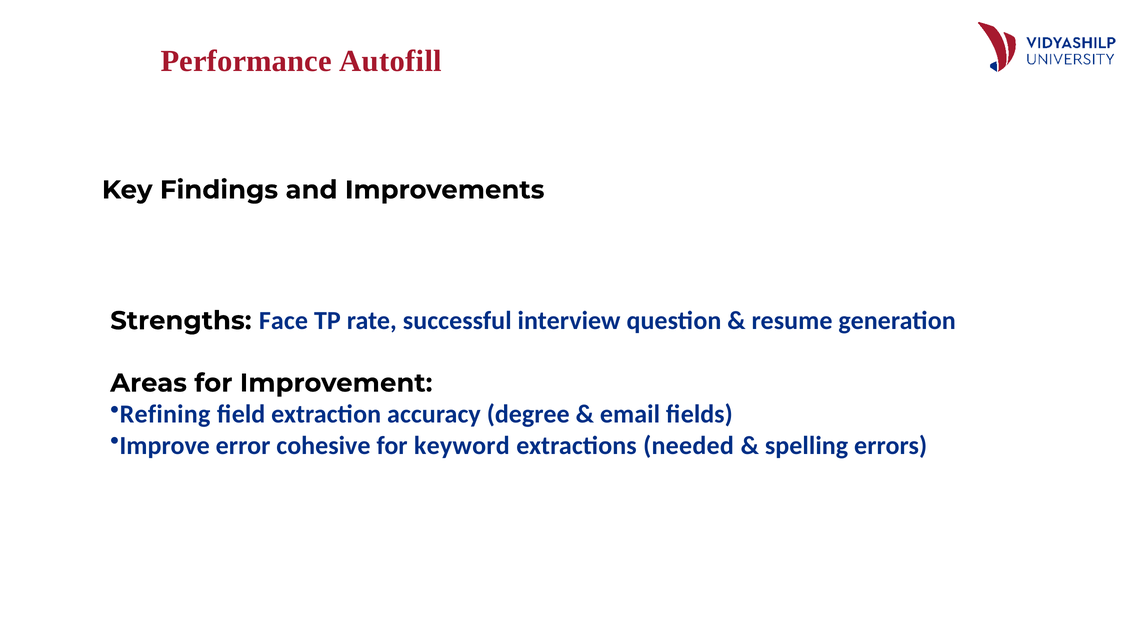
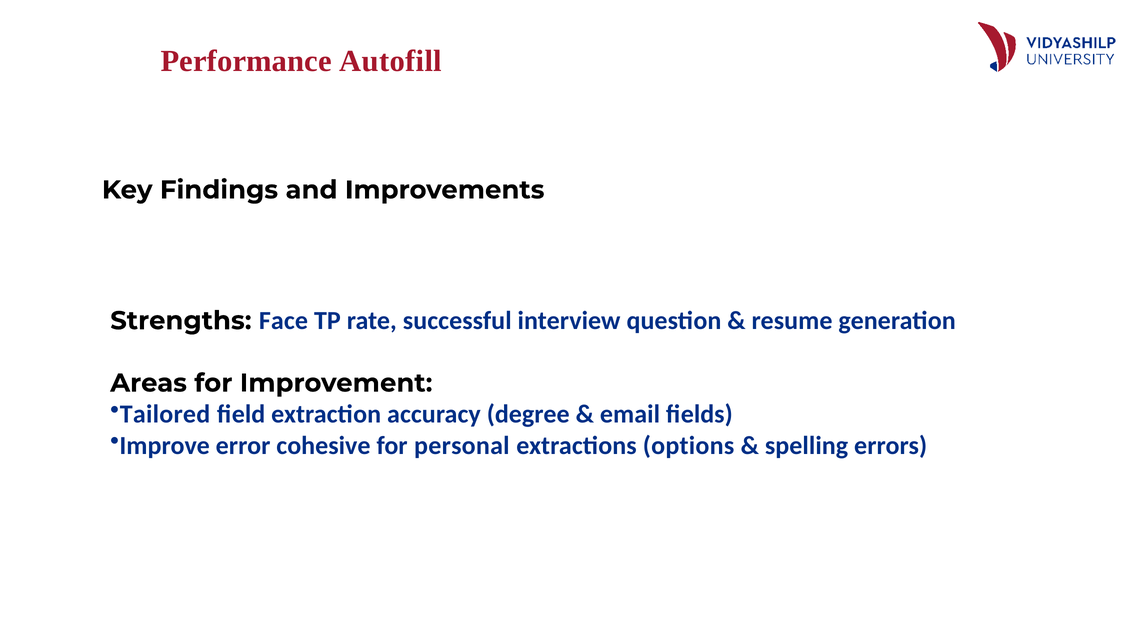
Refining: Refining -> Tailored
keyword: keyword -> personal
needed: needed -> options
